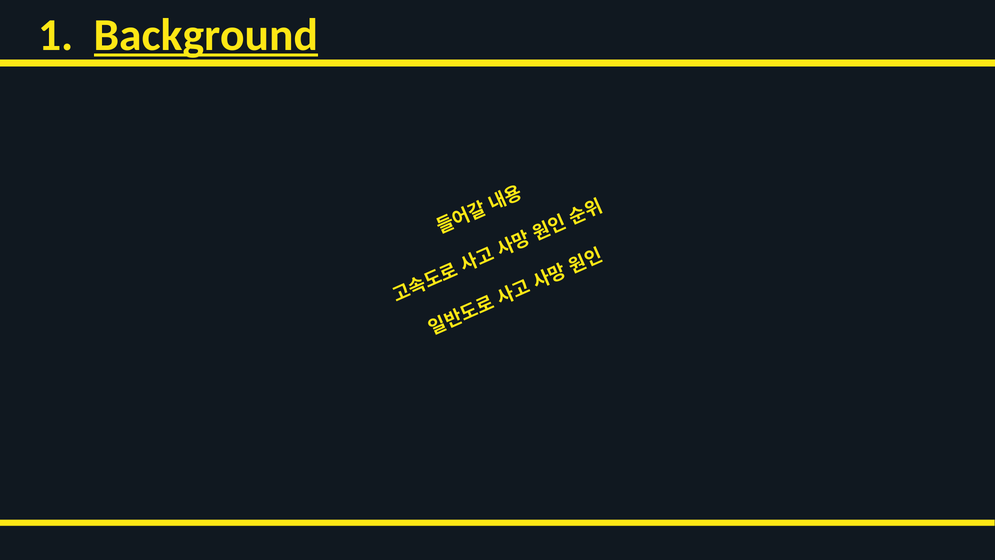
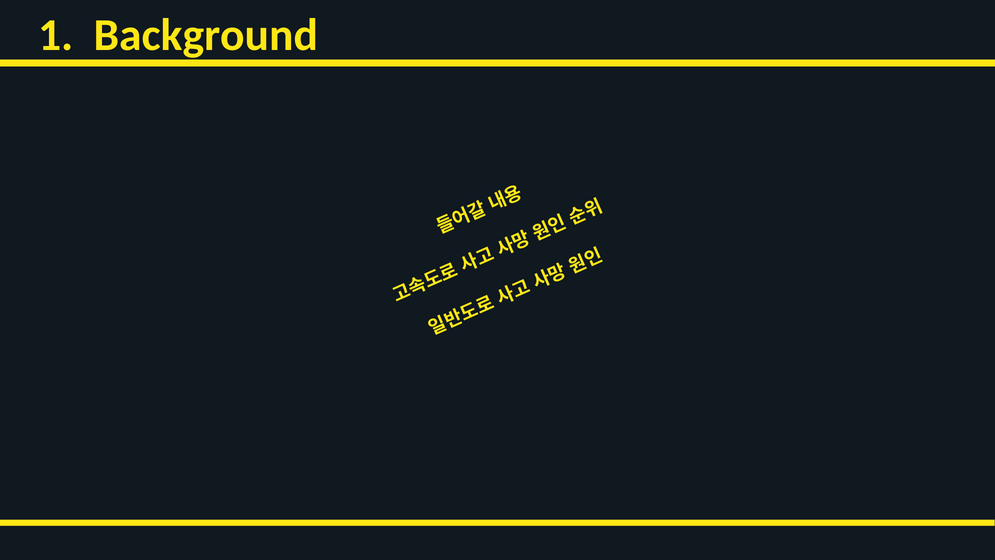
Background underline: present -> none
